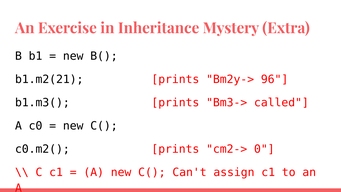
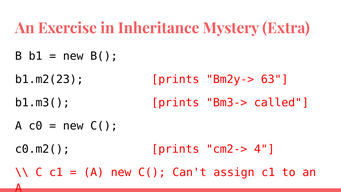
b1.m2(21: b1.m2(21 -> b1.m2(23
96: 96 -> 63
0: 0 -> 4
